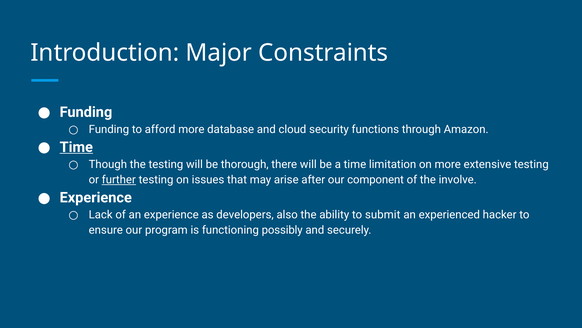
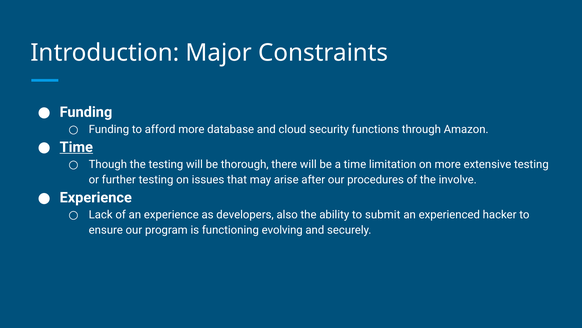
further underline: present -> none
component: component -> procedures
possibly: possibly -> evolving
